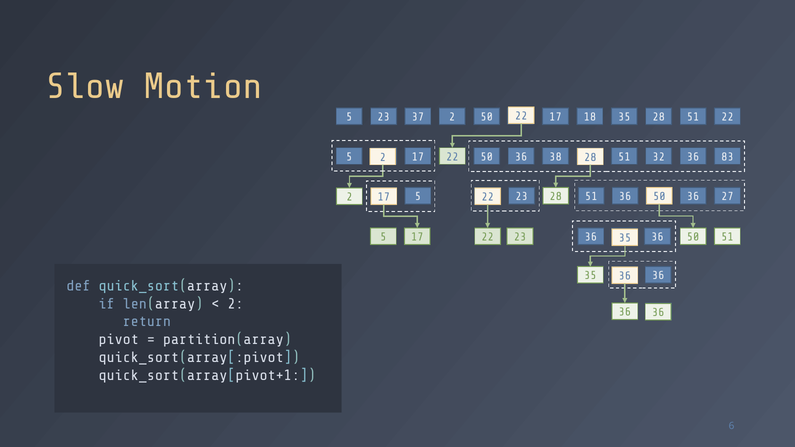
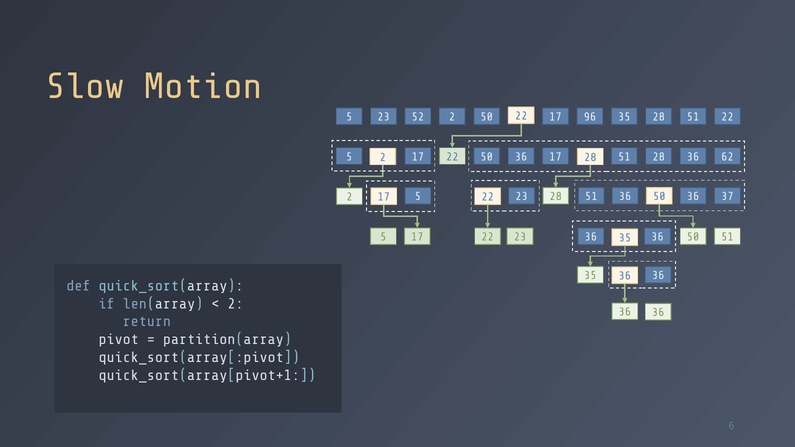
37: 37 -> 52
18: 18 -> 96
36 38: 38 -> 17
51 32: 32 -> 28
83: 83 -> 62
27: 27 -> 37
